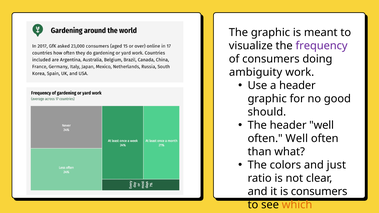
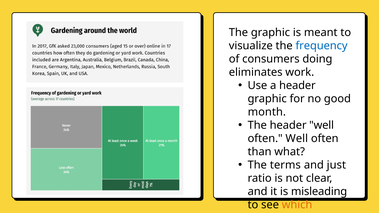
frequency colour: purple -> blue
ambiguity: ambiguity -> eliminates
should: should -> month
colors: colors -> terms
is consumers: consumers -> misleading
